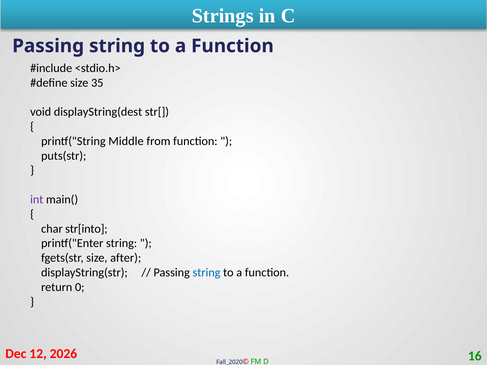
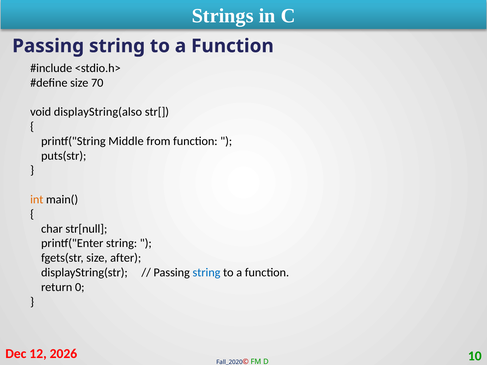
35: 35 -> 70
displayString(dest: displayString(dest -> displayString(also
int colour: purple -> orange
str[into: str[into -> str[null
16: 16 -> 10
